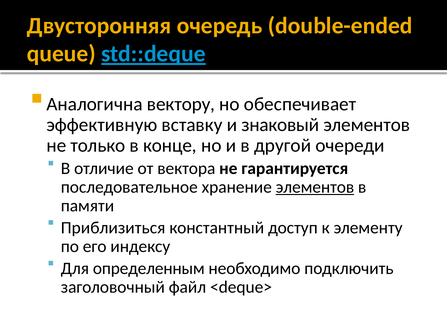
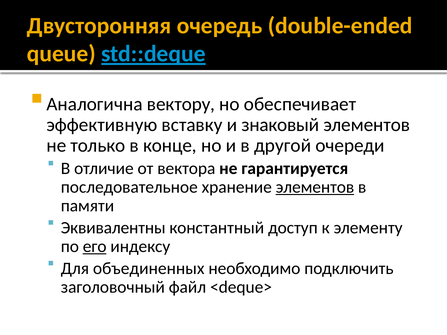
Приблизиться: Приблизиться -> Эквивалентны
его underline: none -> present
определенным: определенным -> объединенных
